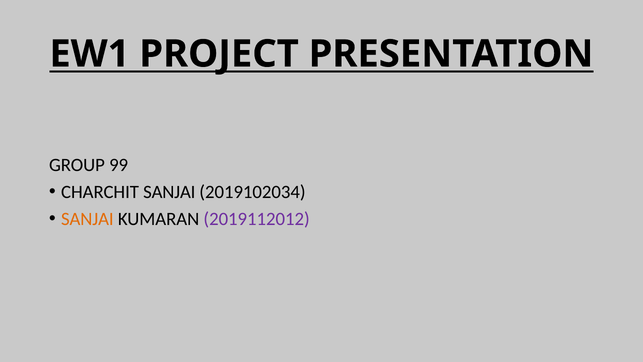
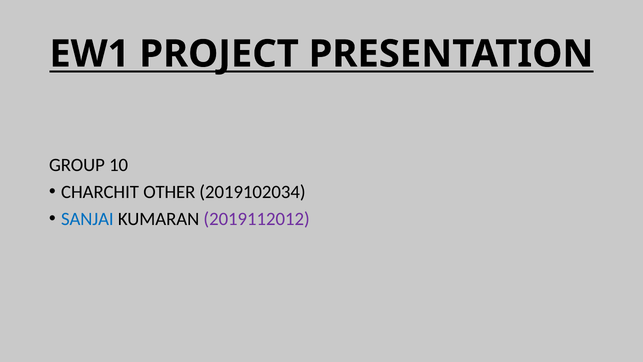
99: 99 -> 10
CHARCHIT SANJAI: SANJAI -> OTHER
SANJAI at (87, 219) colour: orange -> blue
